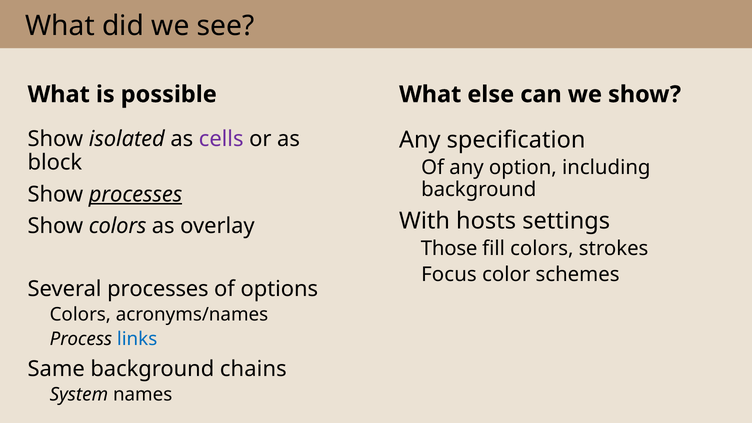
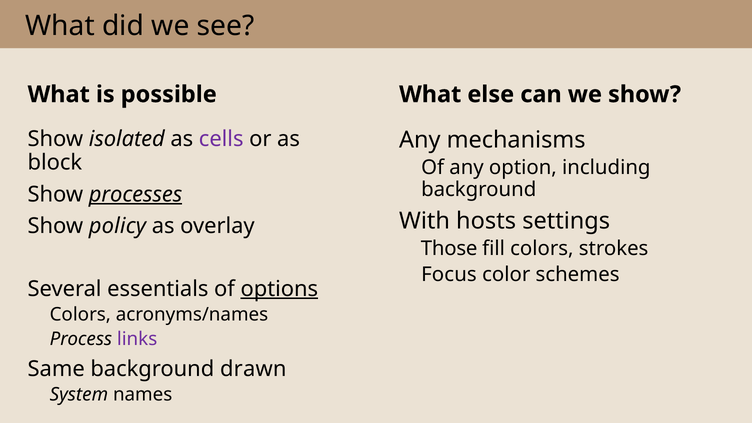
specification: specification -> mechanisms
Show colors: colors -> policy
Several processes: processes -> essentials
options underline: none -> present
links colour: blue -> purple
chains: chains -> drawn
